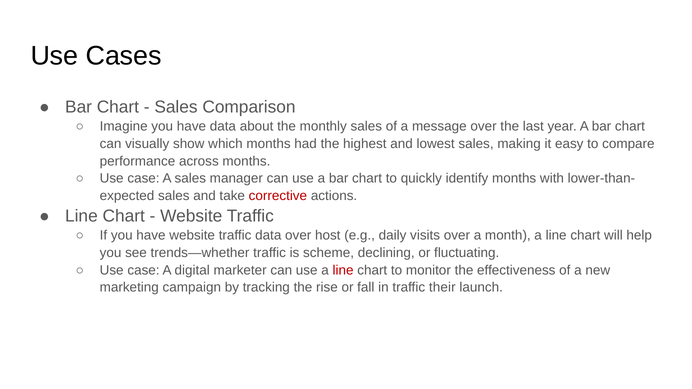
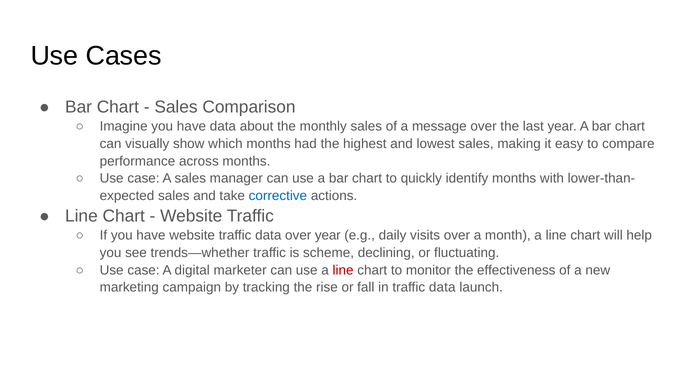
corrective colour: red -> blue
over host: host -> year
in traffic their: their -> data
